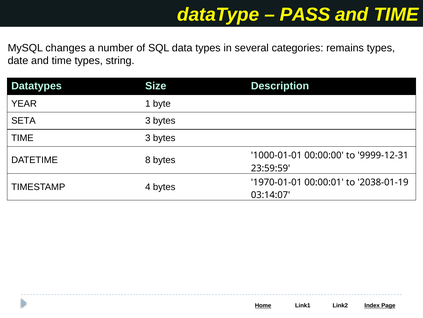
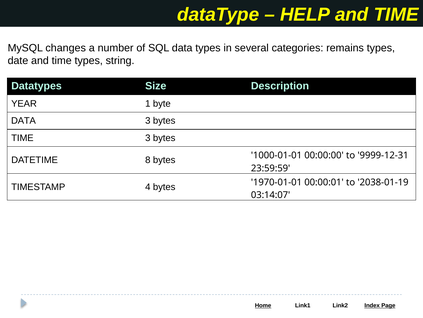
PASS: PASS -> HELP
SETA at (23, 121): SETA -> DATA
